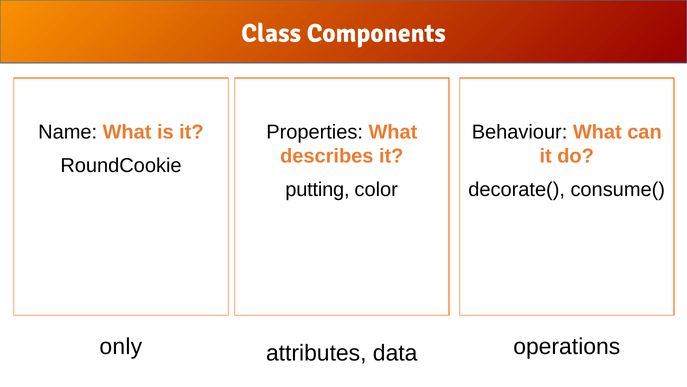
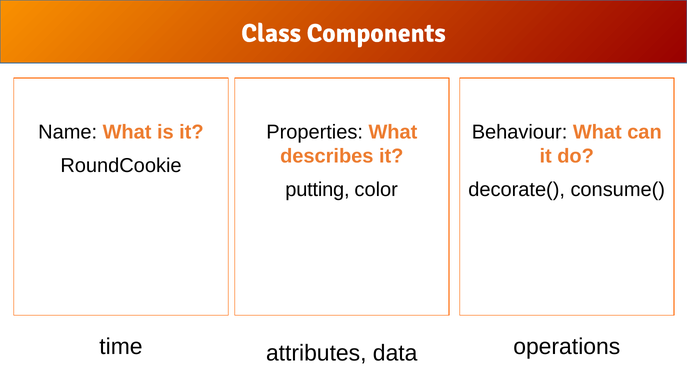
only: only -> time
